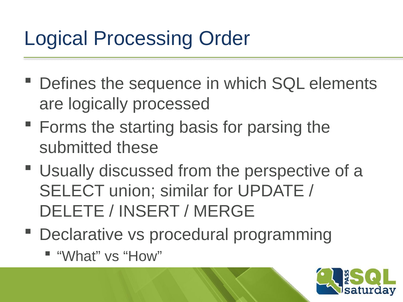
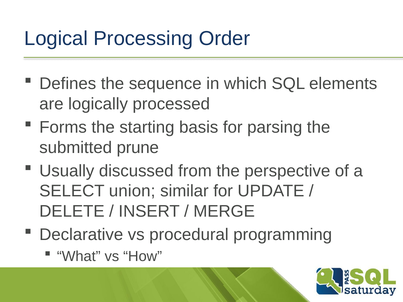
these: these -> prune
